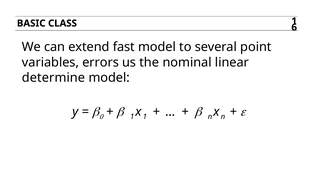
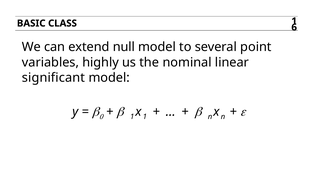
fast: fast -> null
errors: errors -> highly
determine: determine -> significant
